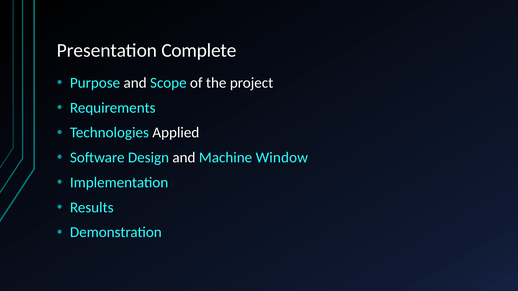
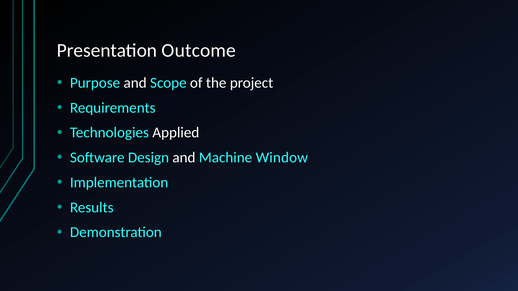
Complete: Complete -> Outcome
